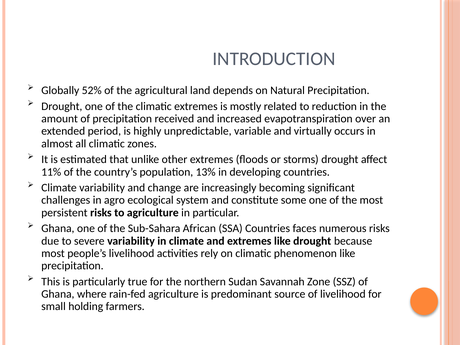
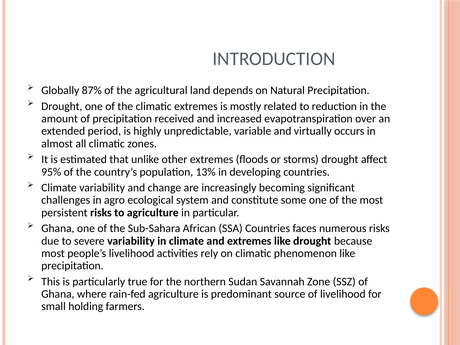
52%: 52% -> 87%
11%: 11% -> 95%
